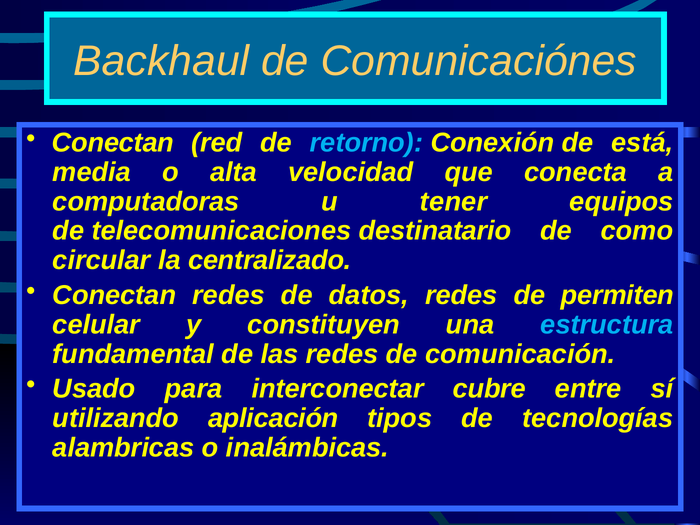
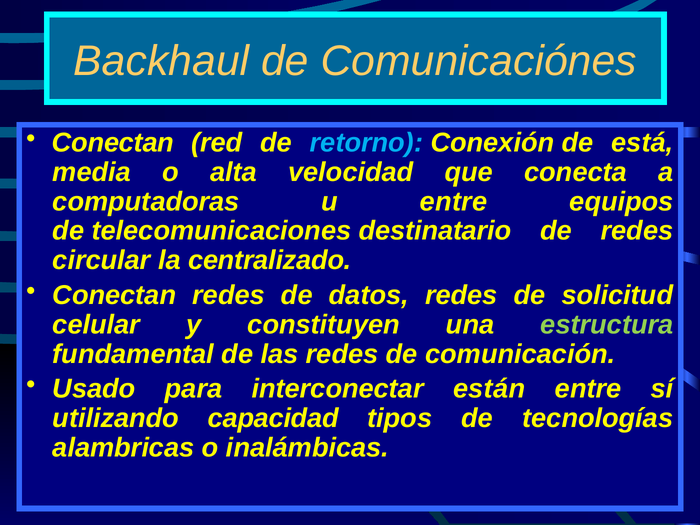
u tener: tener -> entre
de como: como -> redes
permiten: permiten -> solicitud
estructura colour: light blue -> light green
cubre: cubre -> están
aplicación: aplicación -> capacidad
